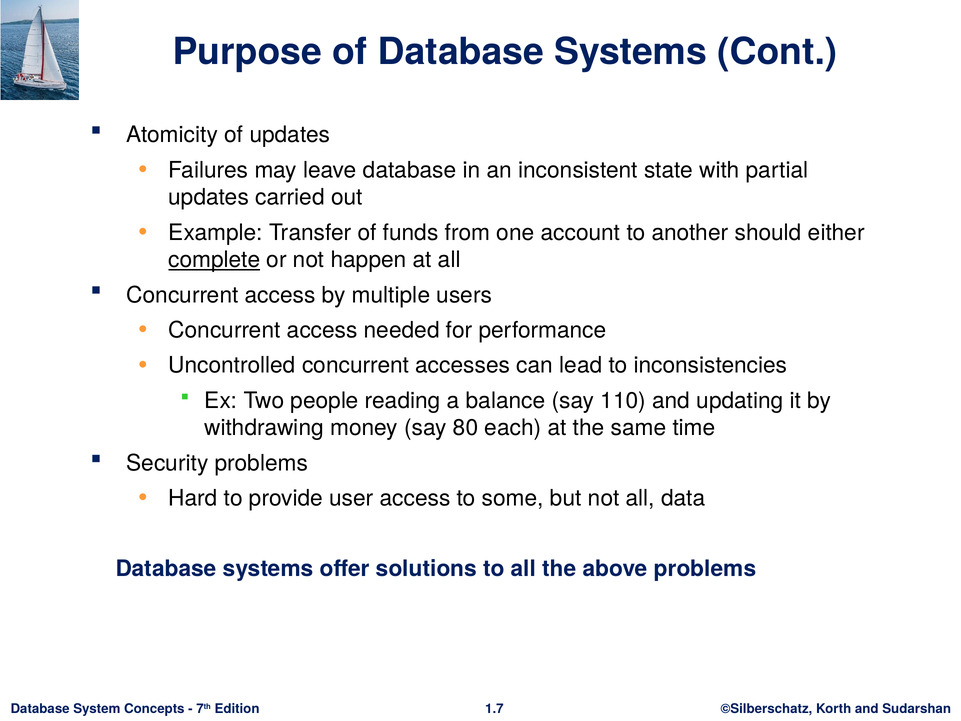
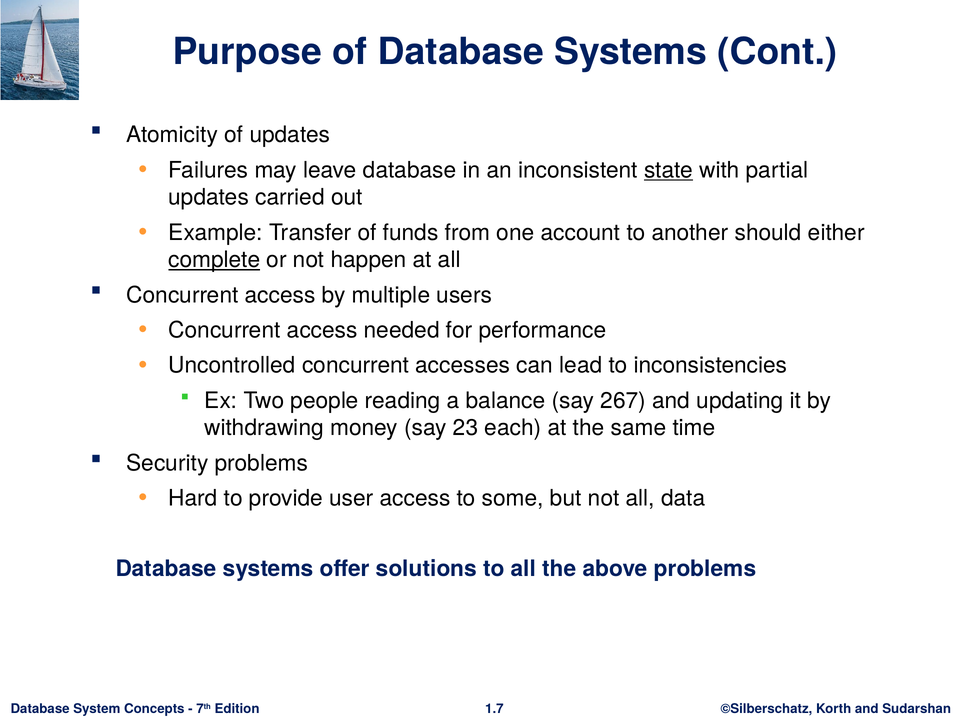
state underline: none -> present
110: 110 -> 267
80: 80 -> 23
